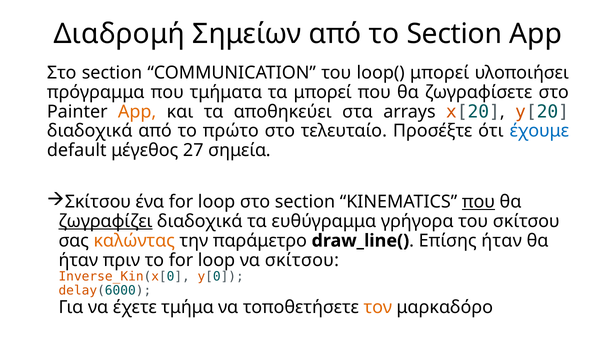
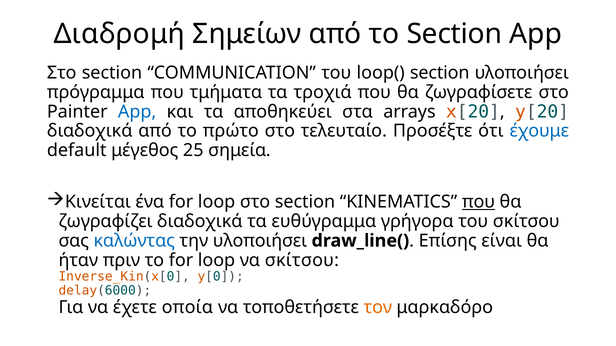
loop( μπορεί: μπορεί -> section
τα μπορεί: μπορεί -> τροχιά
App at (137, 112) colour: orange -> blue
27: 27 -> 25
Σκίτσου at (98, 202): Σκίτσου -> Κινείται
ζωγραφίζει underline: present -> none
καλώντας colour: orange -> blue
την παράμετρο: παράμετρο -> υλοποιήσει
Επίσης ήταν: ήταν -> είναι
τμήμα: τμήμα -> οποία
